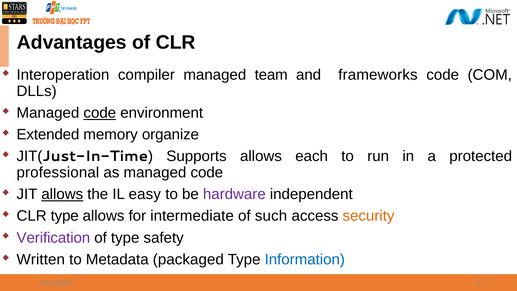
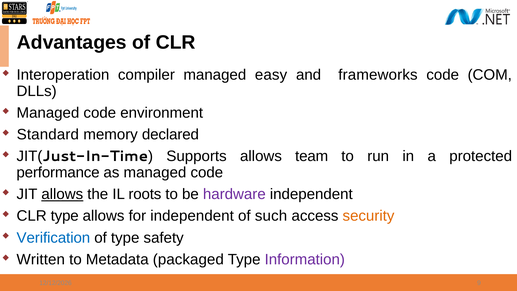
team: team -> easy
code at (100, 113) underline: present -> none
Extended: Extended -> Standard
organize: organize -> declared
each: each -> team
professional: professional -> performance
easy: easy -> roots
for intermediate: intermediate -> independent
Verification colour: purple -> blue
Information colour: blue -> purple
